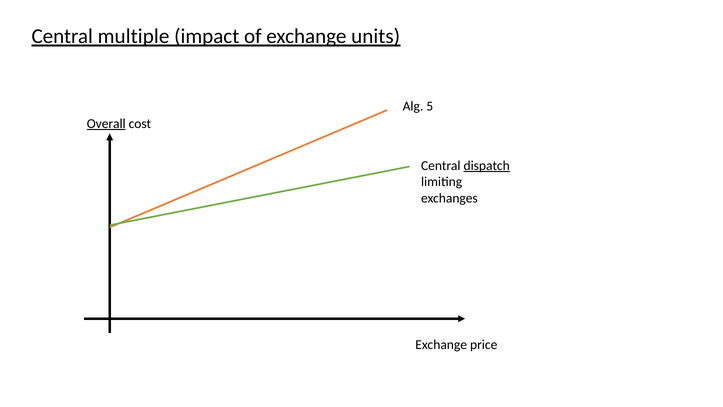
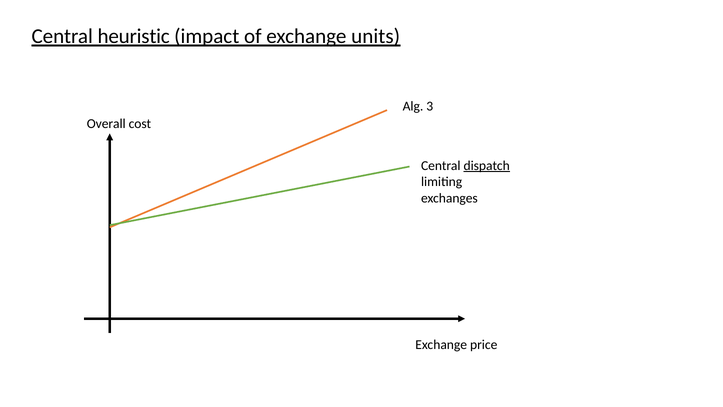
multiple: multiple -> heuristic
5: 5 -> 3
Overall underline: present -> none
